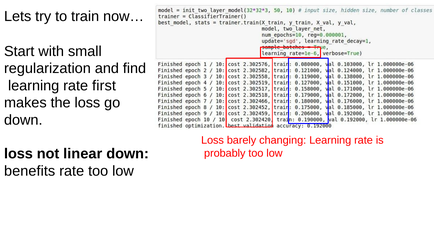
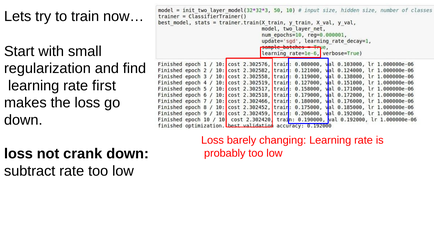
linear: linear -> crank
benefits: benefits -> subtract
